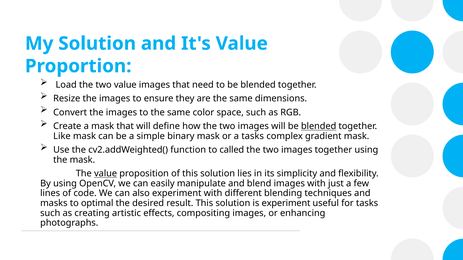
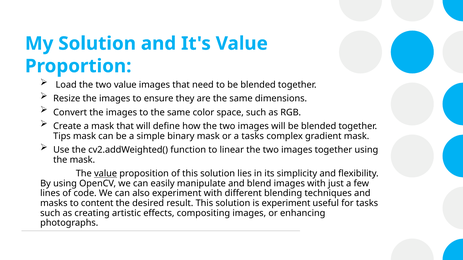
blended at (319, 126) underline: present -> none
Like: Like -> Tips
called: called -> linear
optimal: optimal -> content
